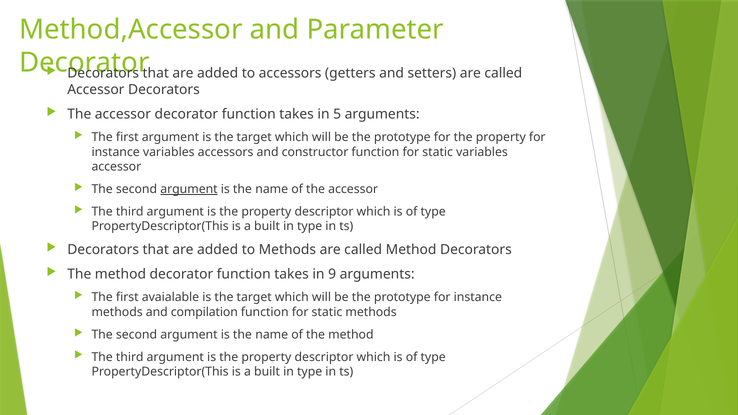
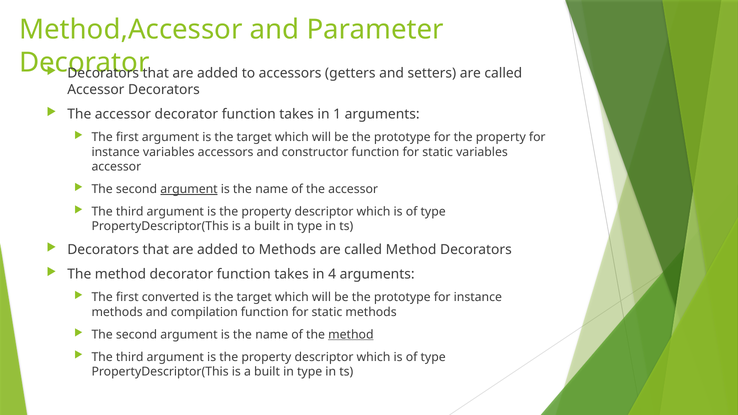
5: 5 -> 1
9: 9 -> 4
avaialable: avaialable -> converted
method at (351, 335) underline: none -> present
